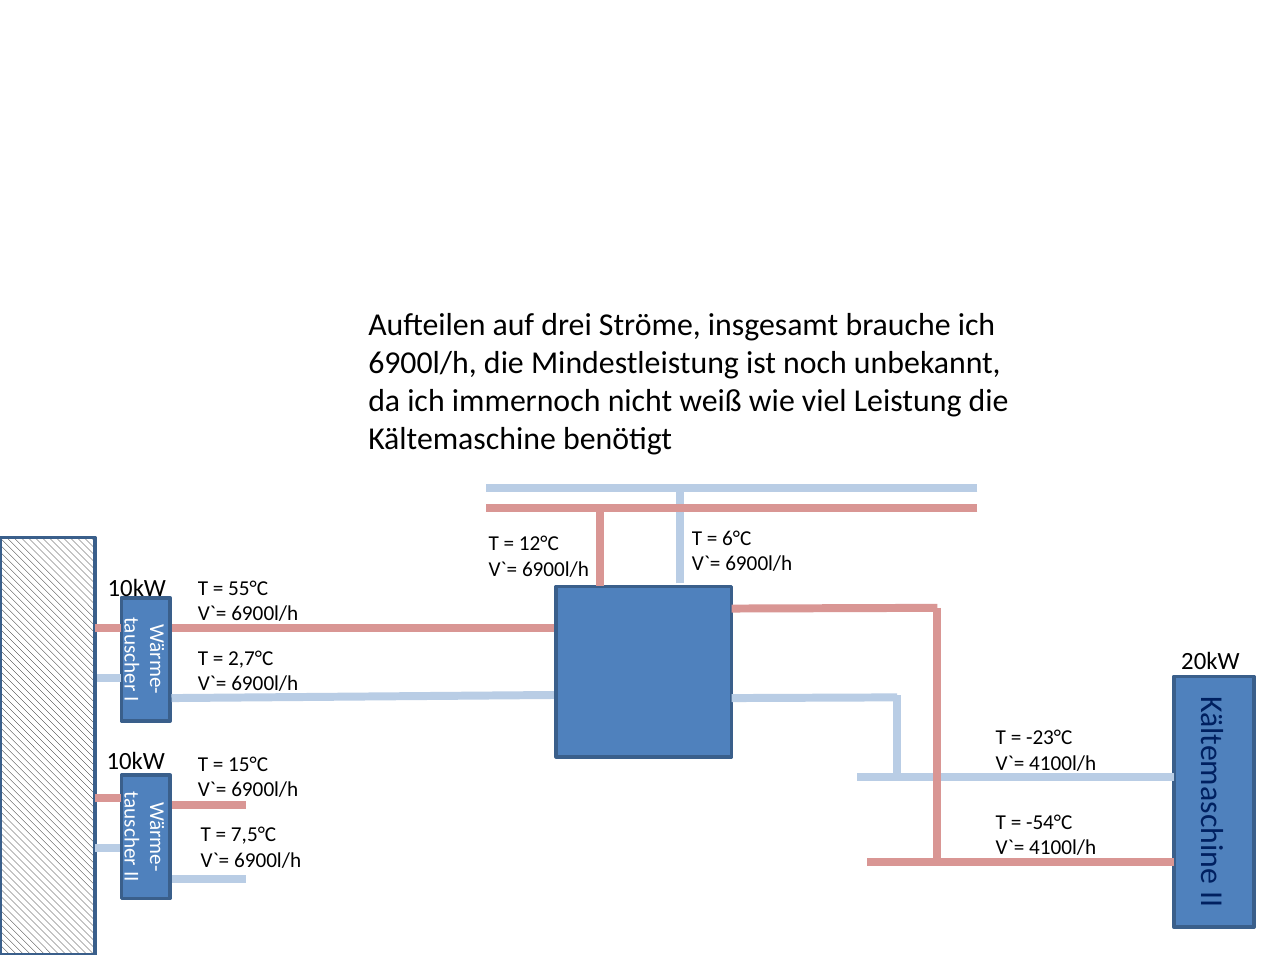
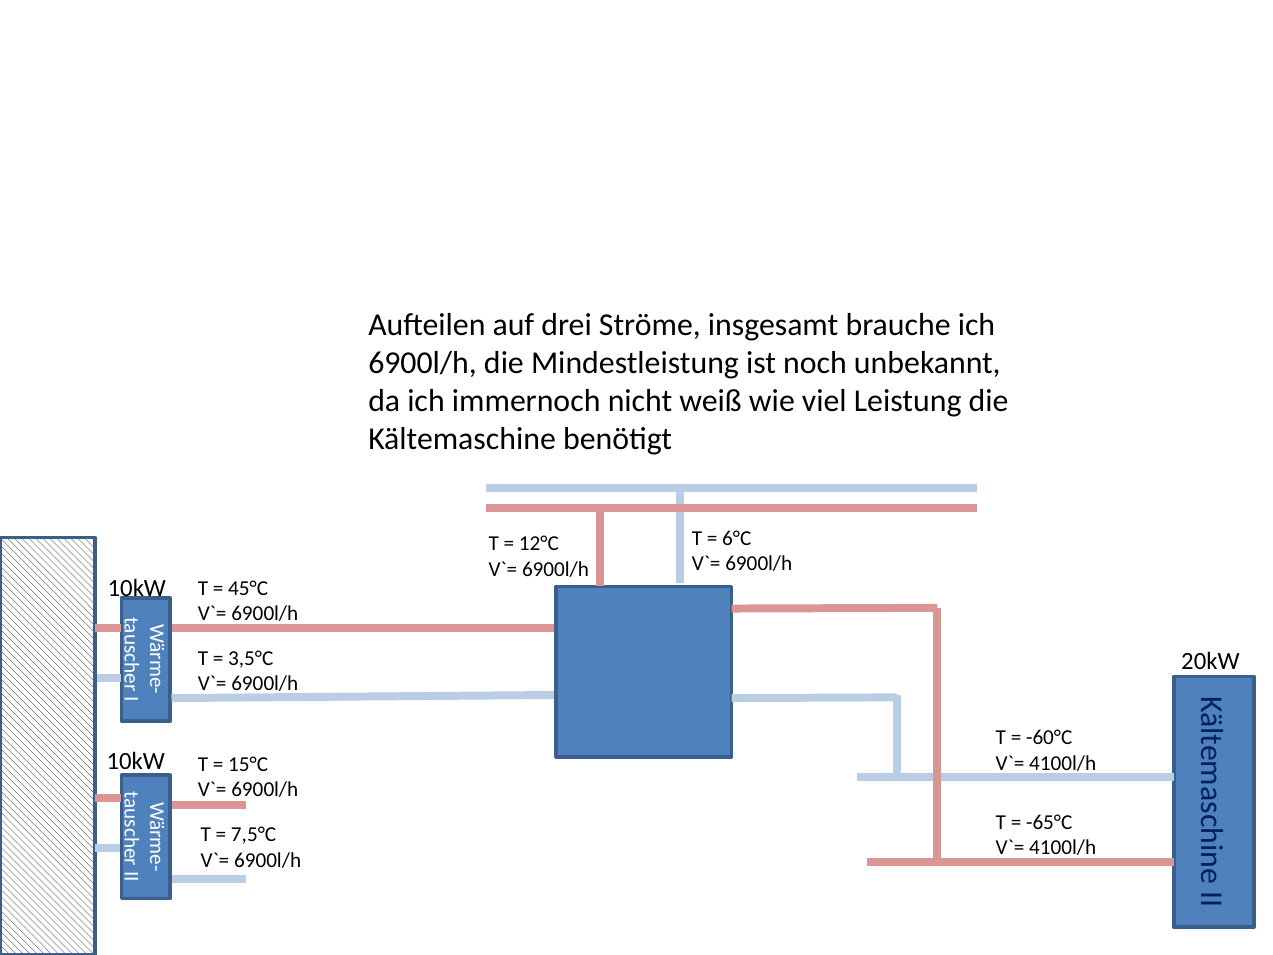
55°C: 55°C -> 45°C
2,7°C: 2,7°C -> 3,5°C
-23°C: -23°C -> -60°C
-54°C: -54°C -> -65°C
